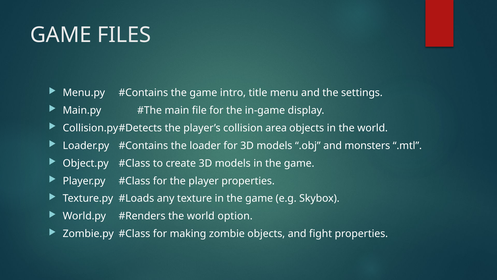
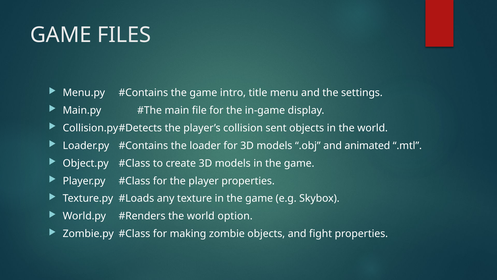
area: area -> sent
monsters: monsters -> animated
